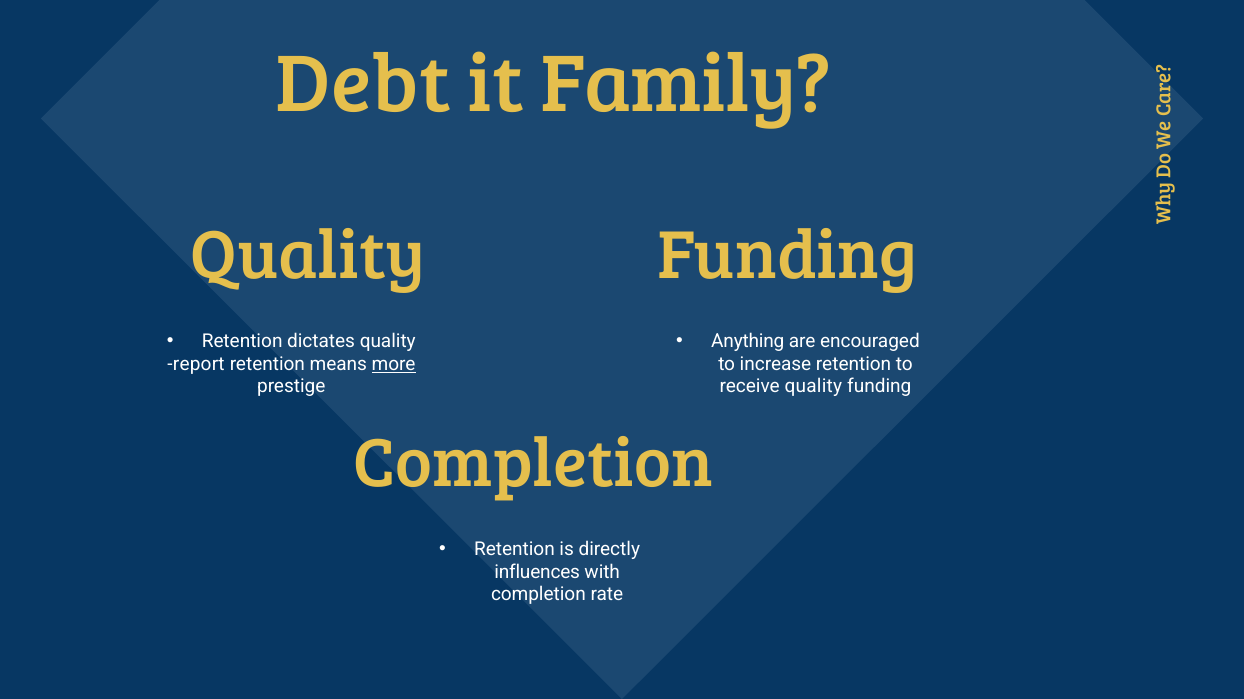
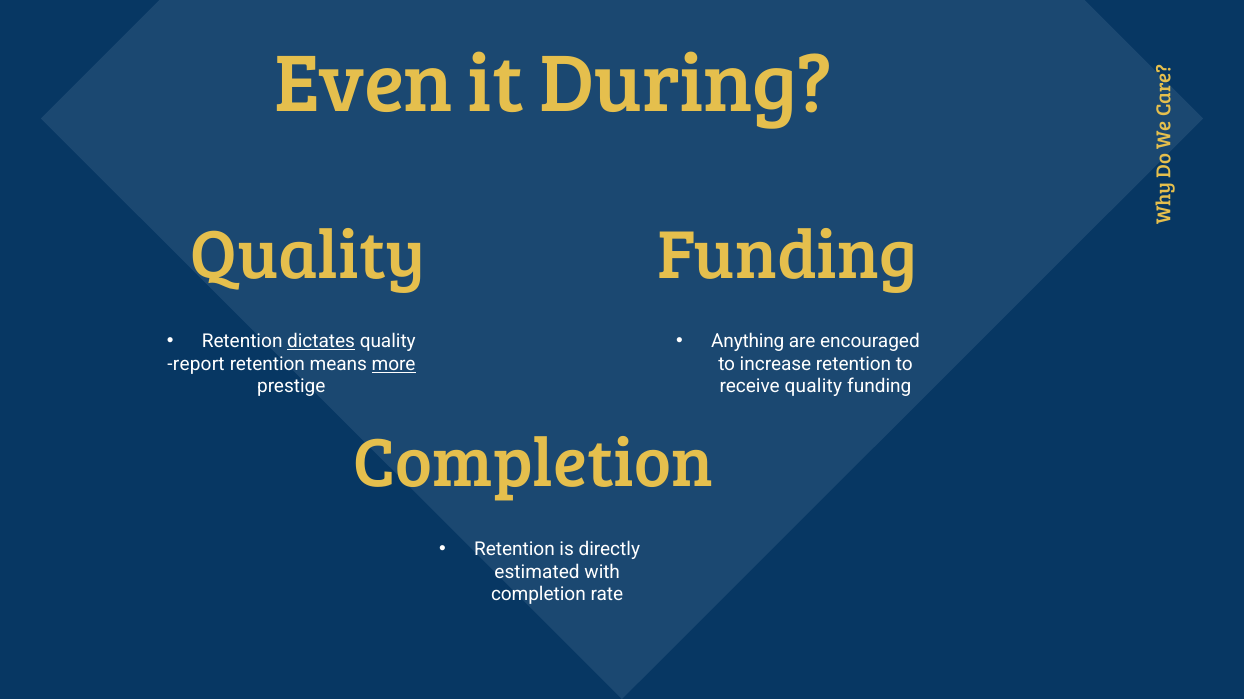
Debt: Debt -> Even
Family: Family -> During
dictates underline: none -> present
influences: influences -> estimated
